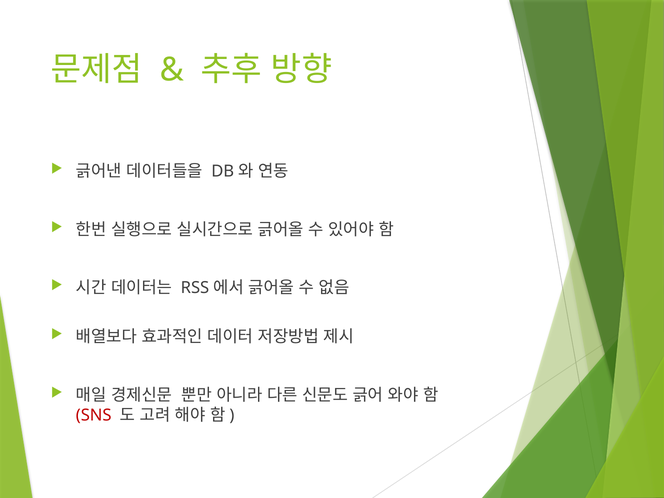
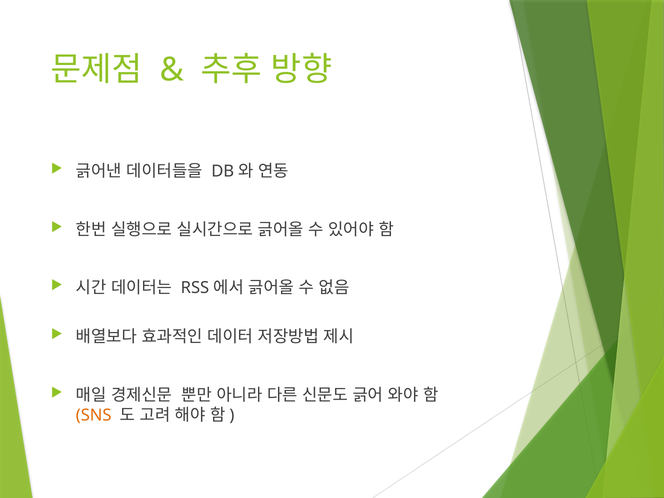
SNS colour: red -> orange
